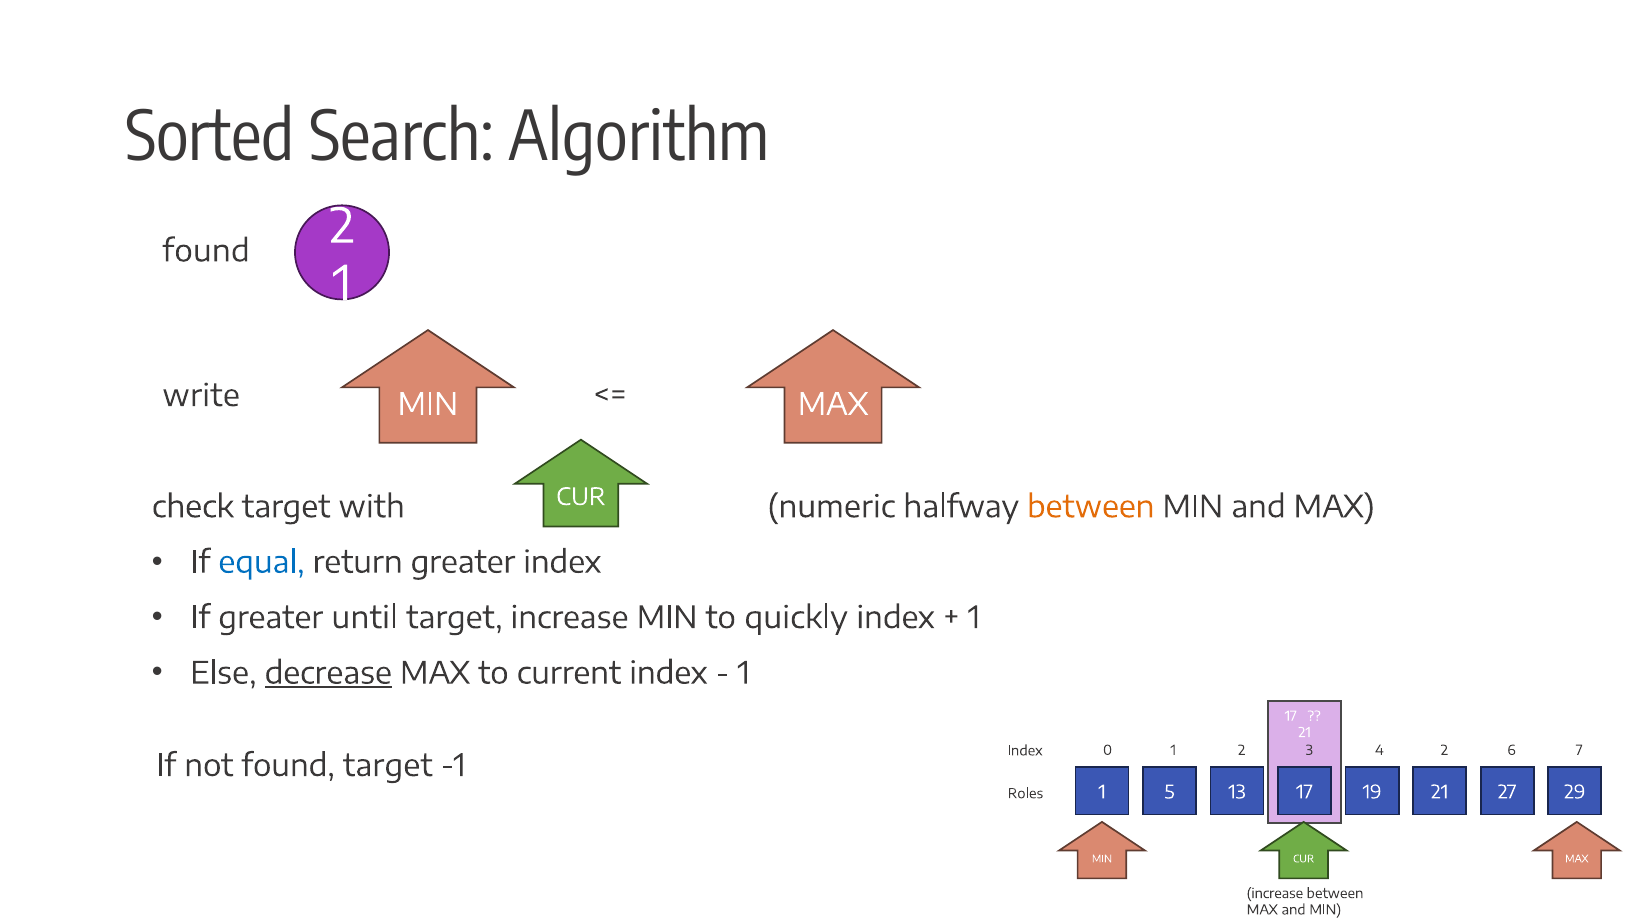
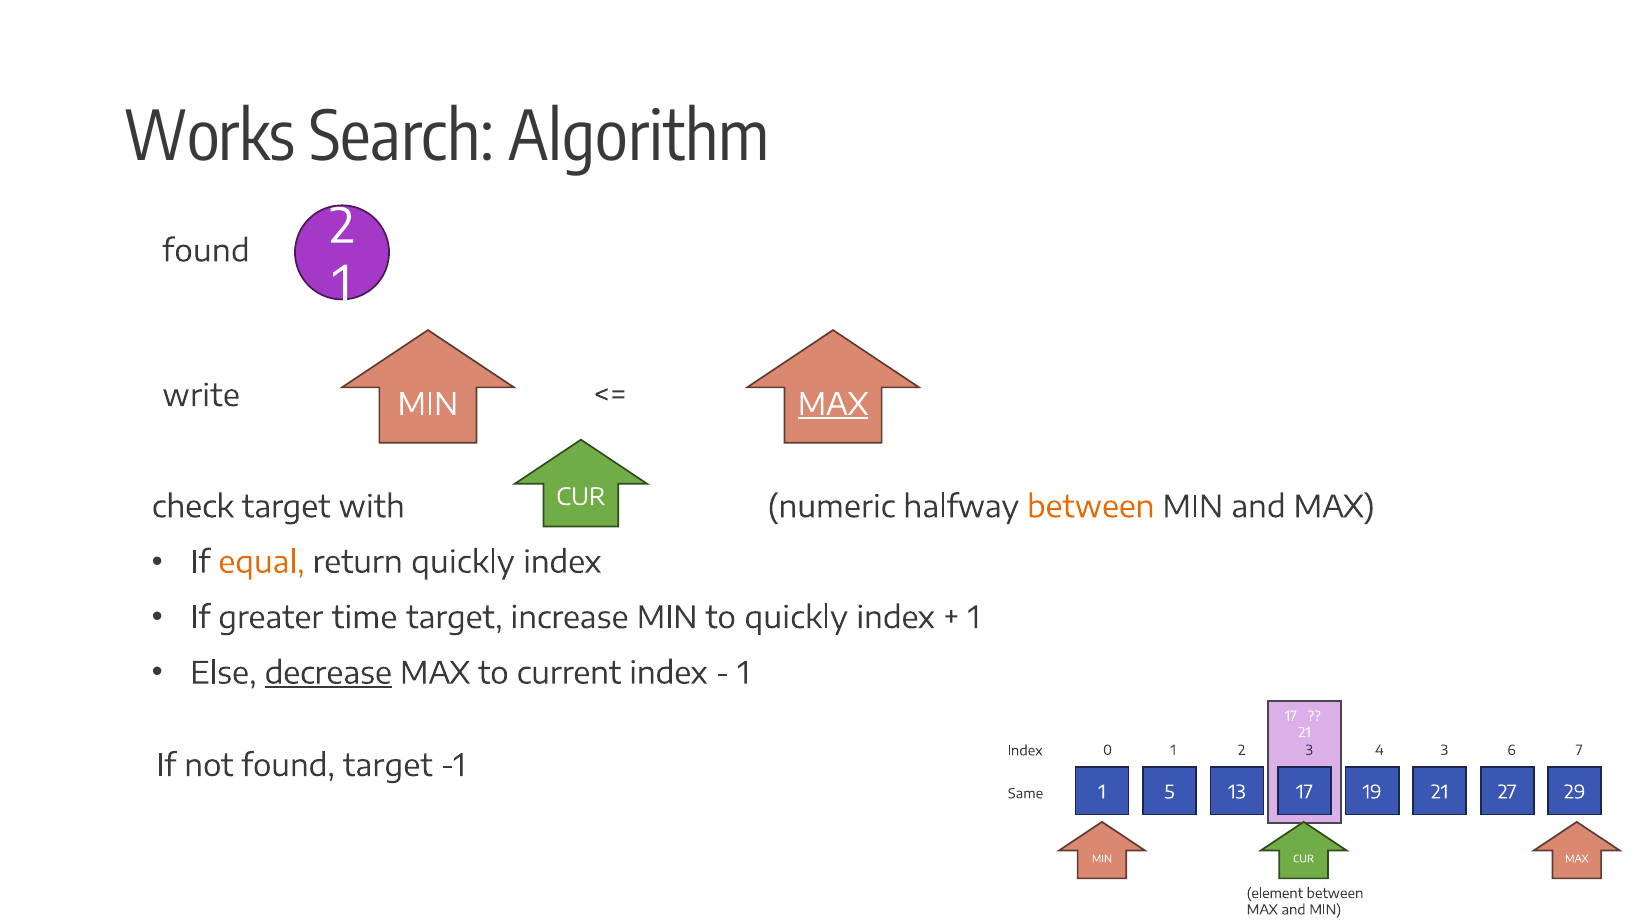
Sorted: Sorted -> Works
MAX at (833, 405) underline: none -> present
equal colour: blue -> orange
return greater: greater -> quickly
until: until -> time
4 2: 2 -> 3
Roles: Roles -> Same
increase at (1275, 893): increase -> element
